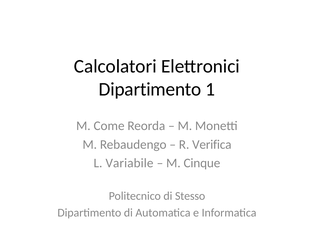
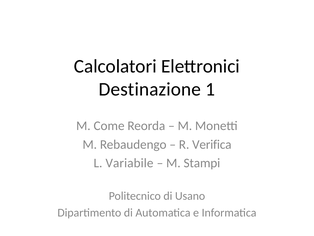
Dipartimento at (150, 89): Dipartimento -> Destinazione
Cinque: Cinque -> Stampi
Stesso: Stesso -> Usano
